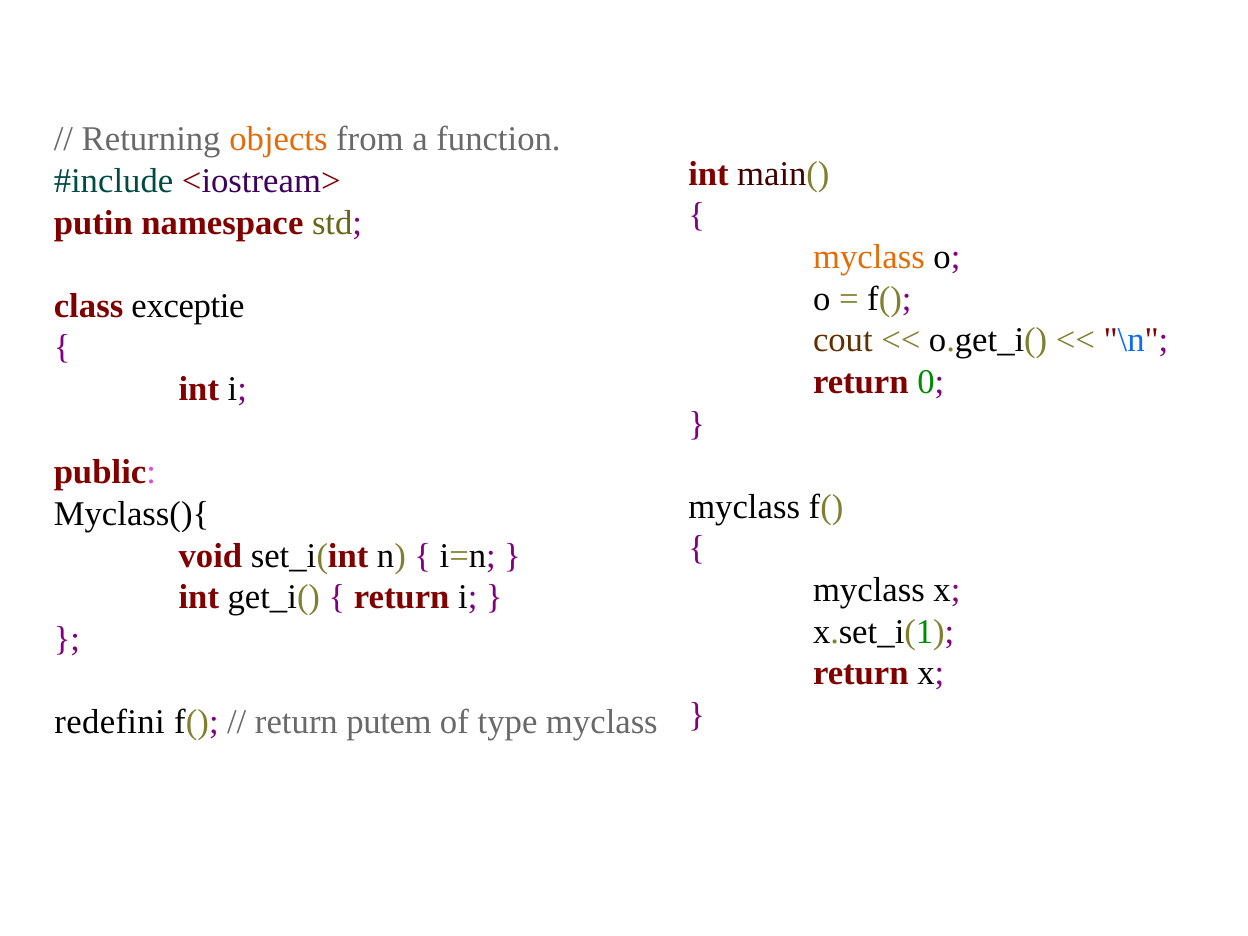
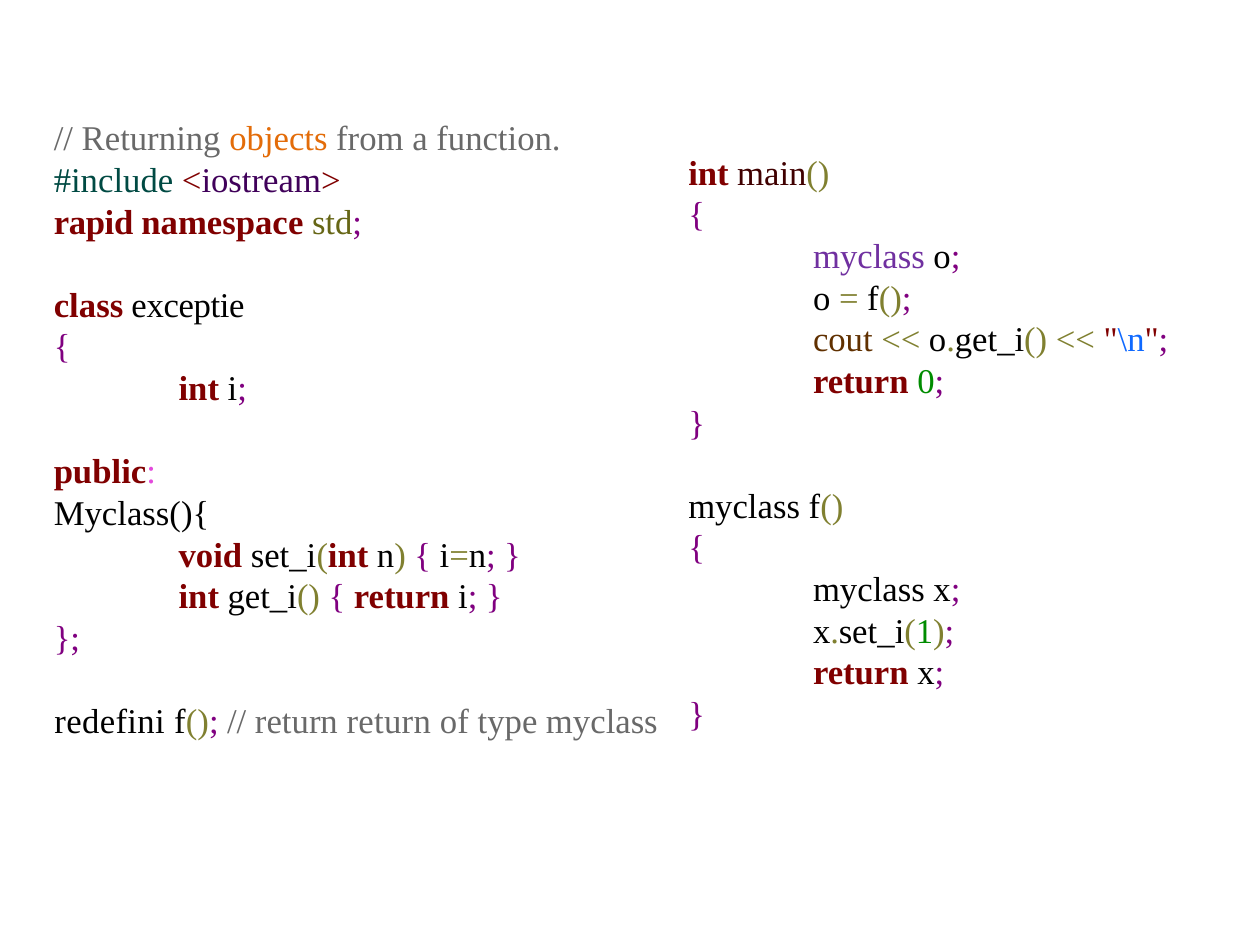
putin: putin -> rapid
myclass at (869, 257) colour: orange -> purple
return putem: putem -> return
